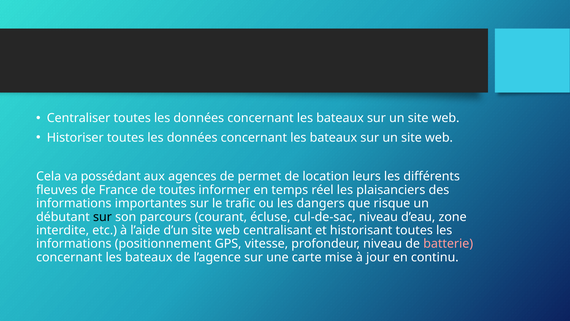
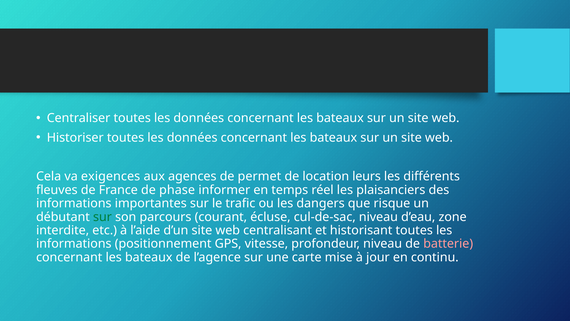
possédant: possédant -> exigences
de toutes: toutes -> phase
sur at (102, 217) colour: black -> green
